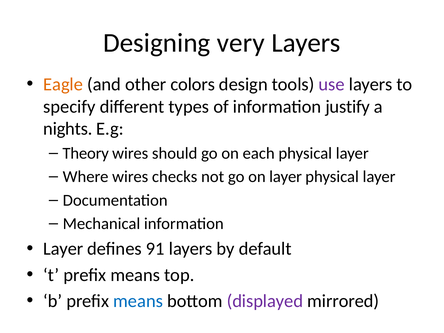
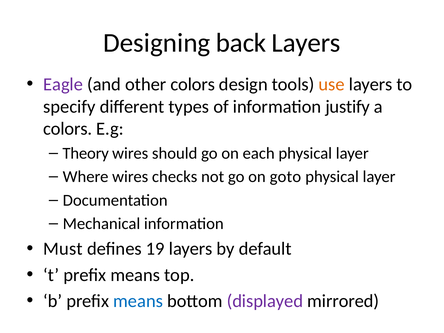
very: very -> back
Eagle colour: orange -> purple
use colour: purple -> orange
nights at (68, 129): nights -> colors
on layer: layer -> goto
Layer at (63, 249): Layer -> Must
91: 91 -> 19
